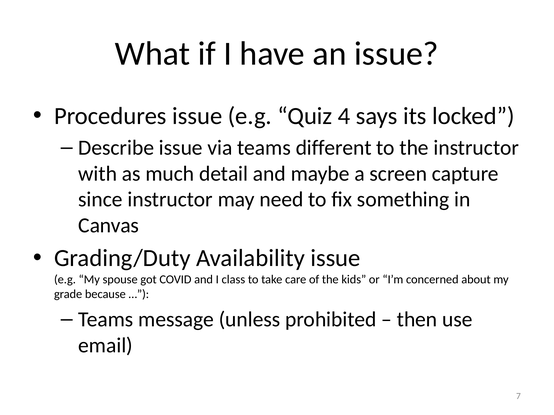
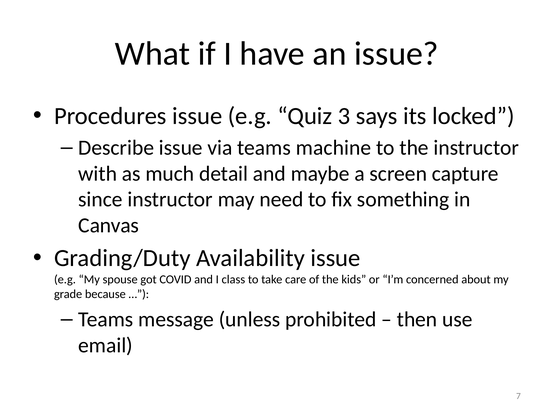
4: 4 -> 3
different: different -> machine
